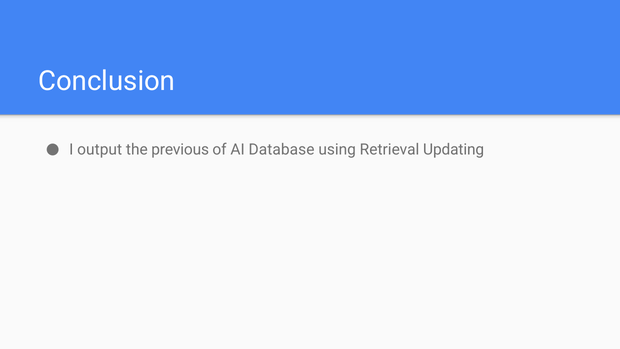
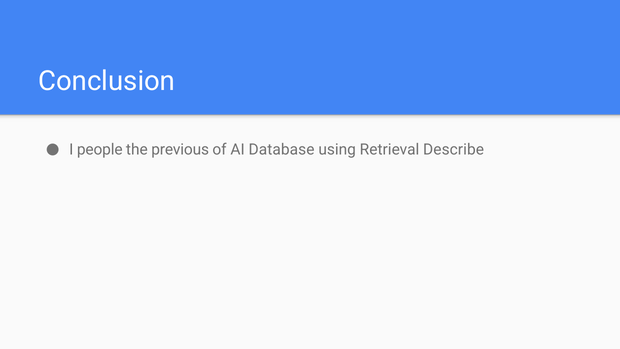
output: output -> people
Updating: Updating -> Describe
